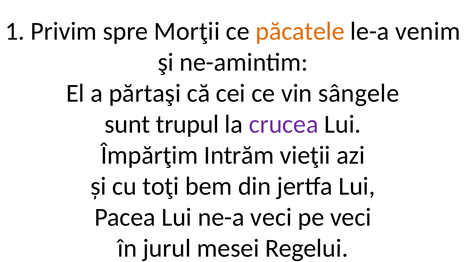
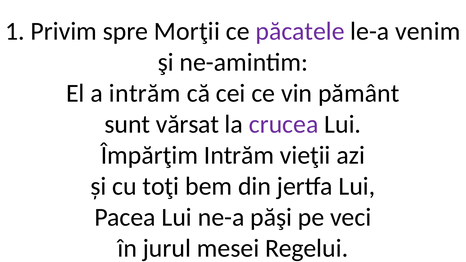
păcatele colour: orange -> purple
a părtaşi: părtaşi -> intrăm
sângele: sângele -> pământ
trupul: trupul -> vărsat
ne-a veci: veci -> păşi
